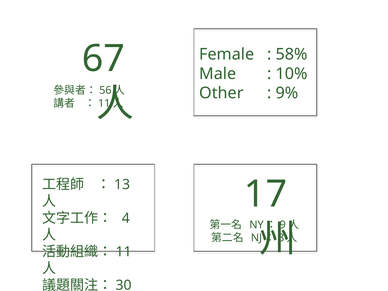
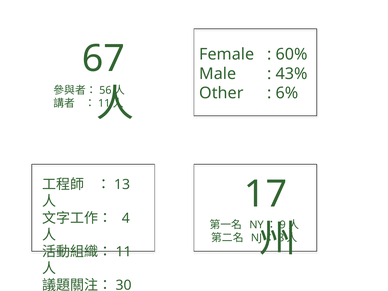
58%: 58% -> 60%
10%: 10% -> 43%
9%: 9% -> 6%
